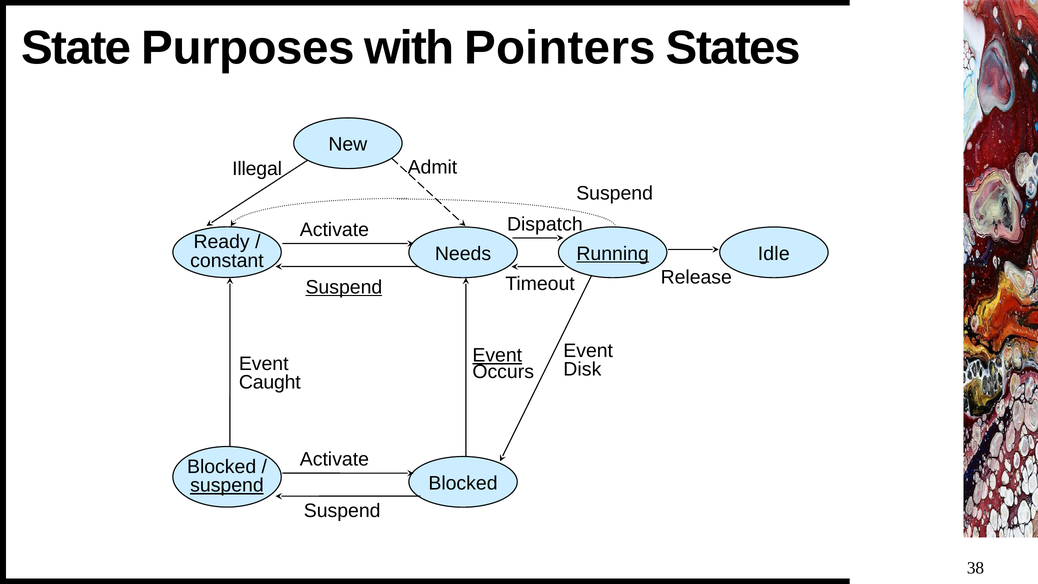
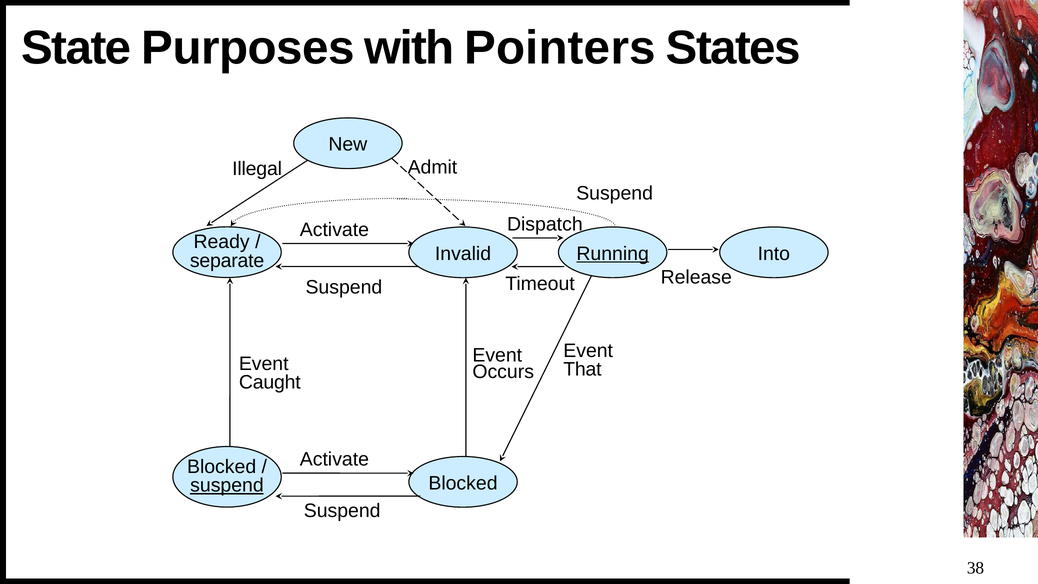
Needs: Needs -> Invalid
Idle: Idle -> Into
constant: constant -> separate
Suspend at (344, 287) underline: present -> none
Event at (497, 355) underline: present -> none
Disk: Disk -> That
